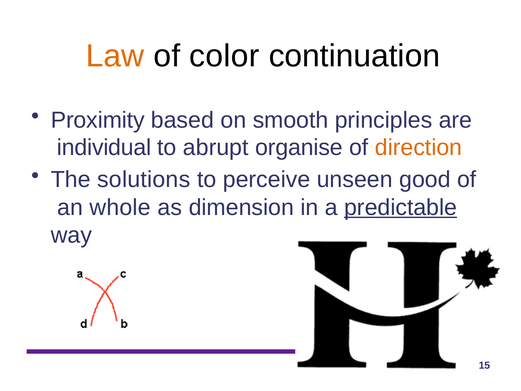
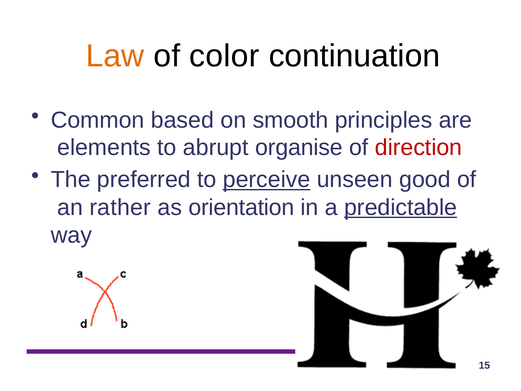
Proximity: Proximity -> Common
individual: individual -> elements
direction colour: orange -> red
solutions: solutions -> preferred
perceive underline: none -> present
whole: whole -> rather
dimension: dimension -> orientation
